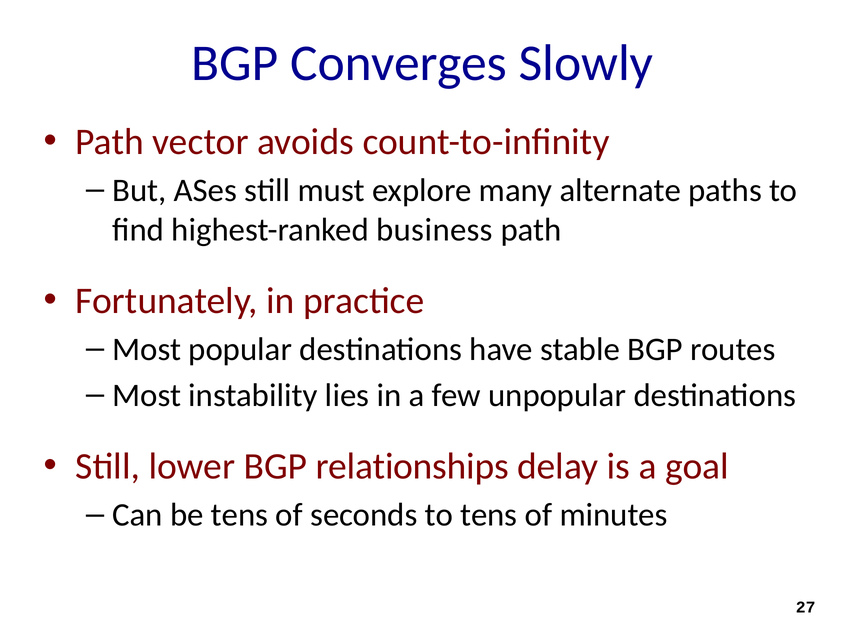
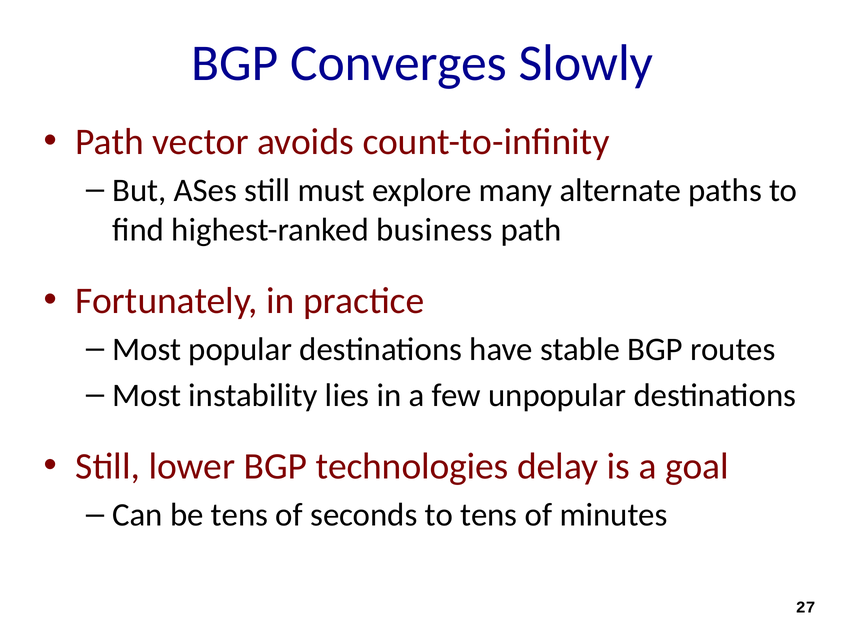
relationships: relationships -> technologies
